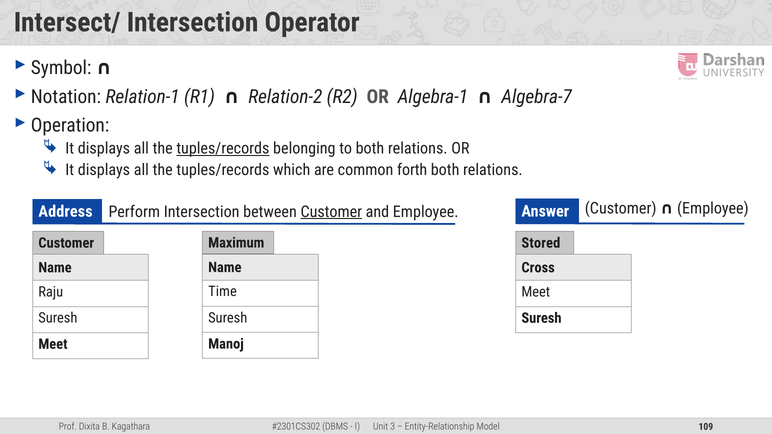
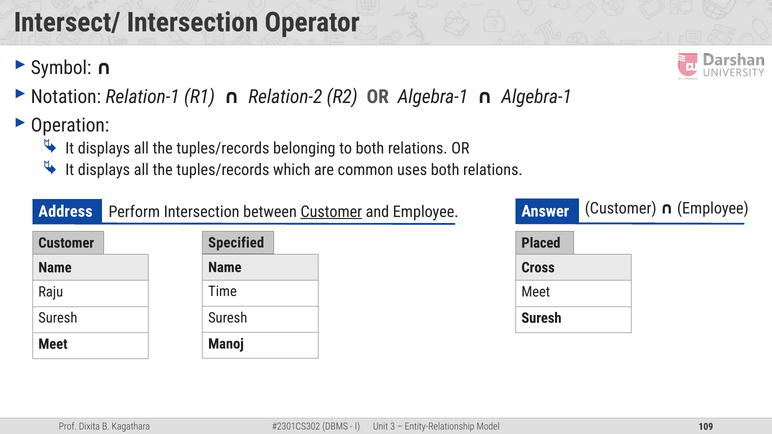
Algebra-7 at (537, 97): Algebra-7 -> Algebra-1
tuples/records at (223, 149) underline: present -> none
forth: forth -> uses
Maximum: Maximum -> Specified
Stored: Stored -> Placed
